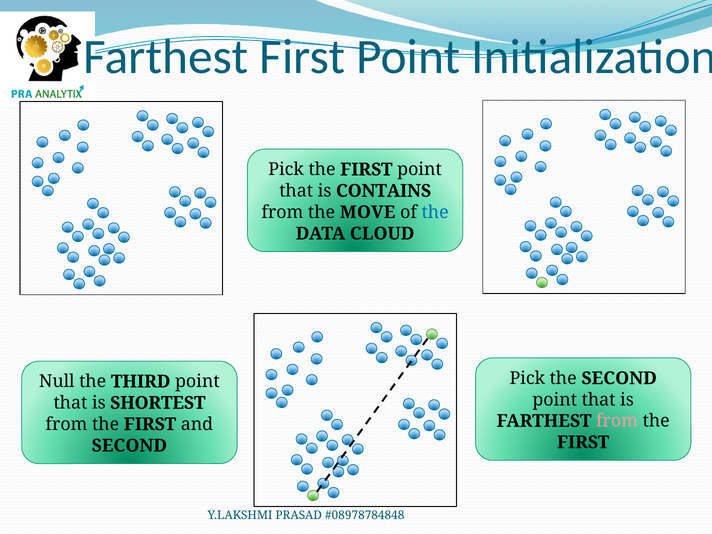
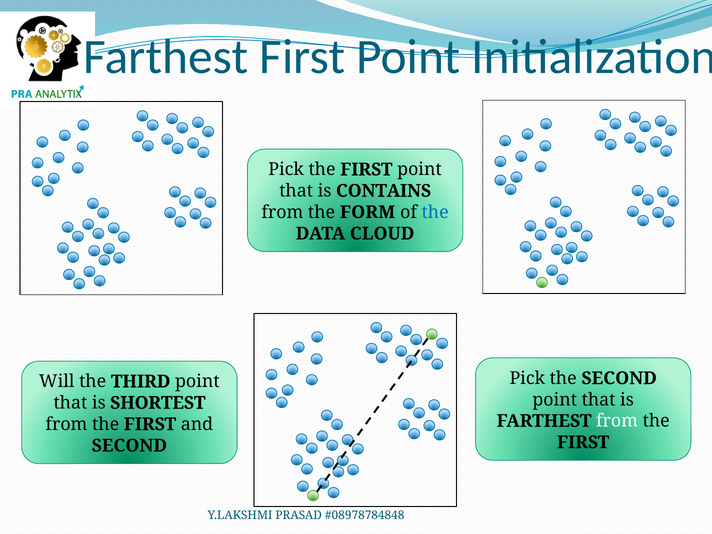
MOVE: MOVE -> FORM
Null: Null -> Will
from at (617, 421) colour: pink -> white
